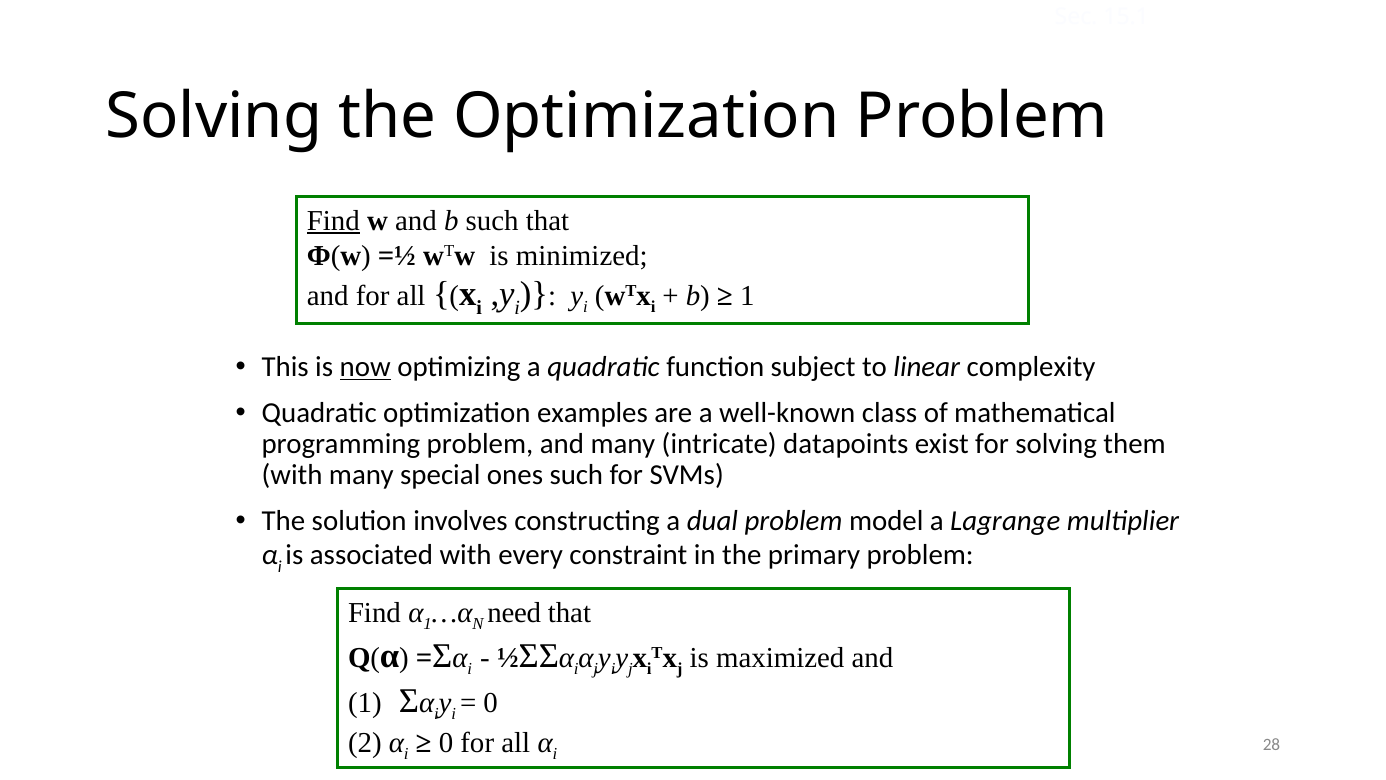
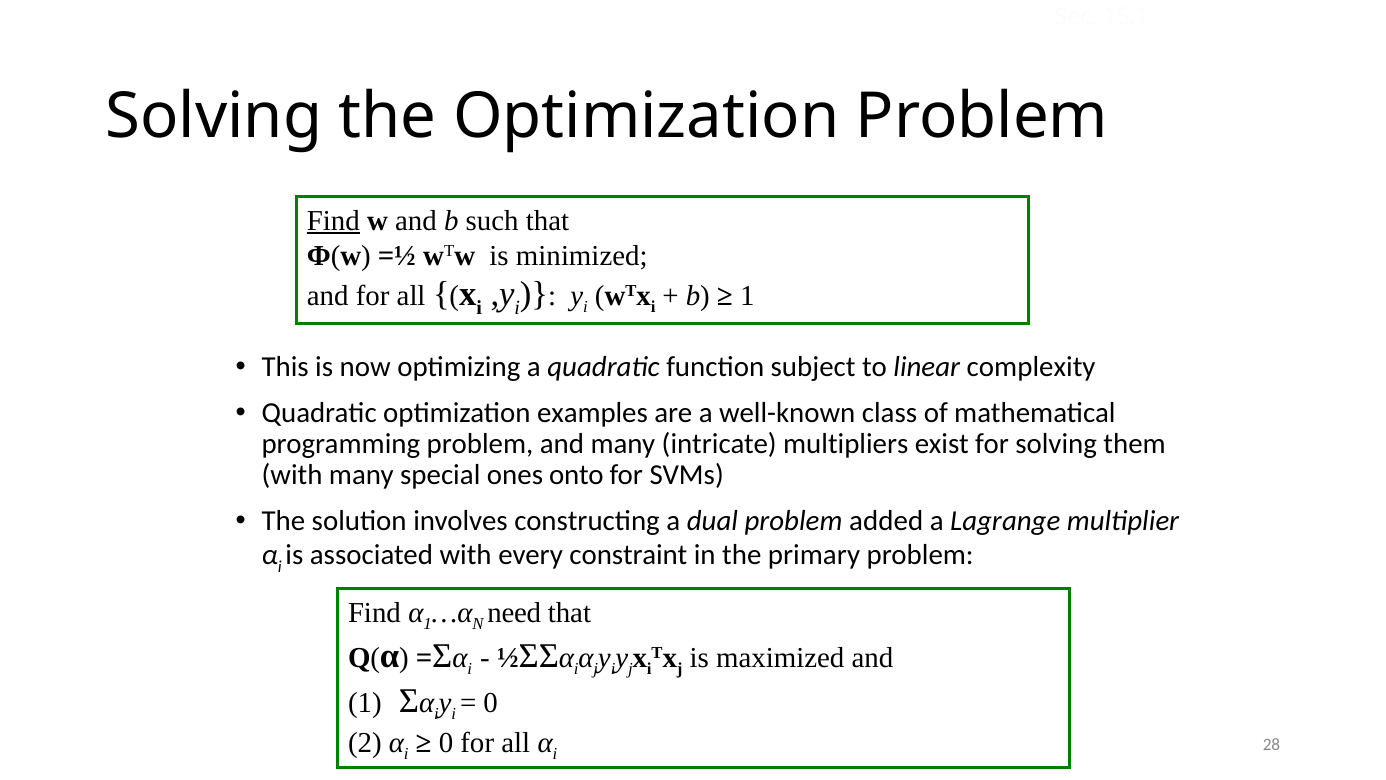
now underline: present -> none
datapoints: datapoints -> multipliers
ones such: such -> onto
model: model -> added
